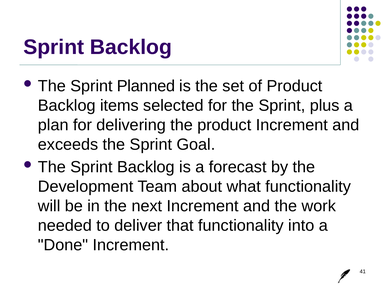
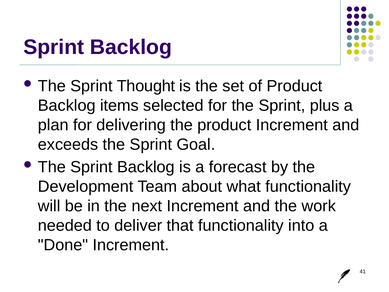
Planned: Planned -> Thought
